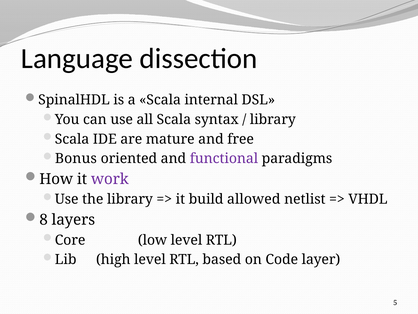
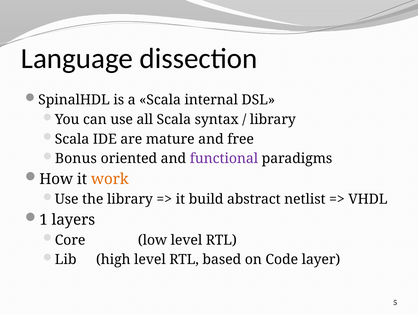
work colour: purple -> orange
allowed: allowed -> abstract
8: 8 -> 1
